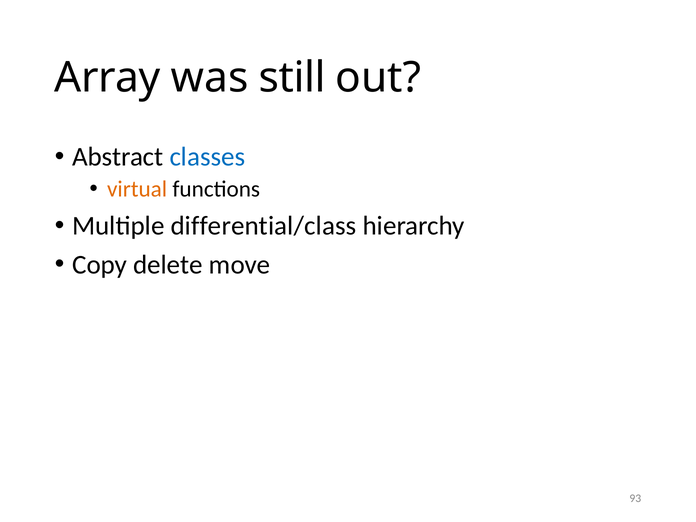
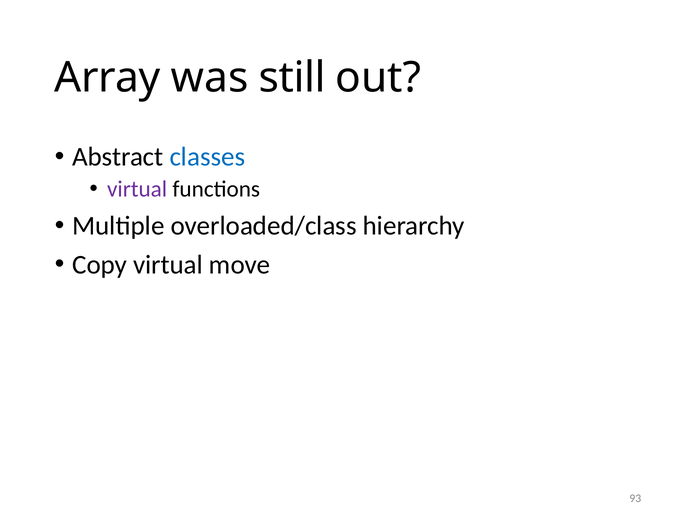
virtual at (137, 189) colour: orange -> purple
differential/class: differential/class -> overloaded/class
Copy delete: delete -> virtual
